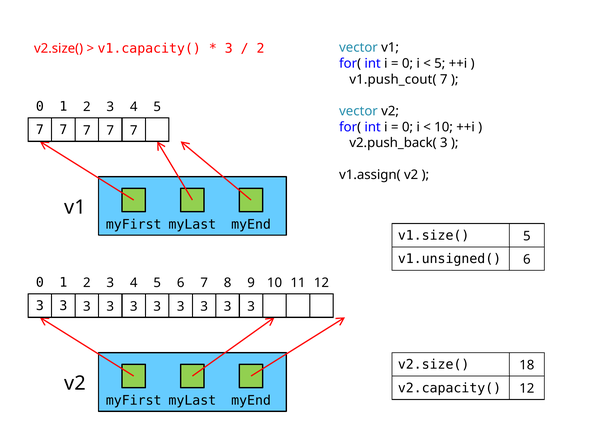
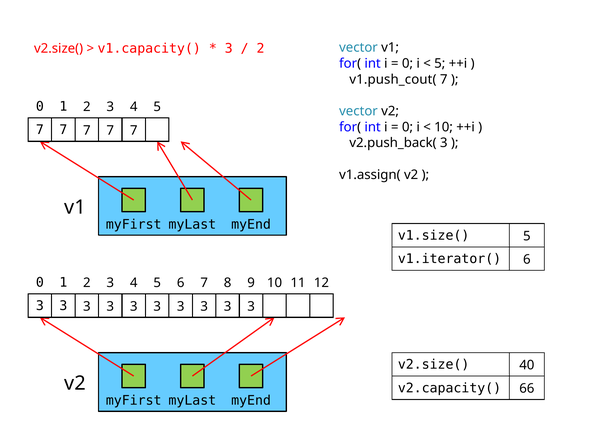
v1.unsigned(: v1.unsigned( -> v1.iterator(
18: 18 -> 40
v2.capacity( 12: 12 -> 66
